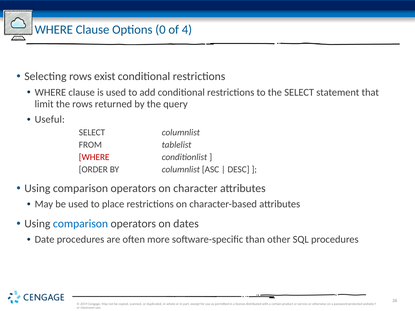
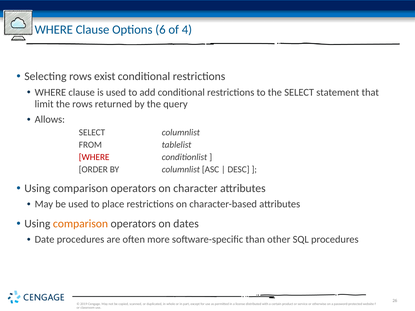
0: 0 -> 6
Useful: Useful -> Allows
comparison at (81, 224) colour: blue -> orange
